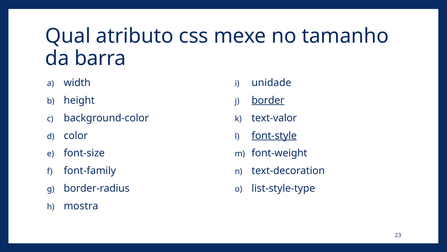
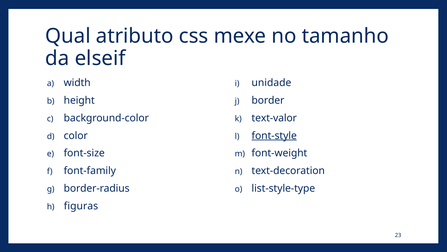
barra: barra -> elseif
border underline: present -> none
mostra: mostra -> figuras
